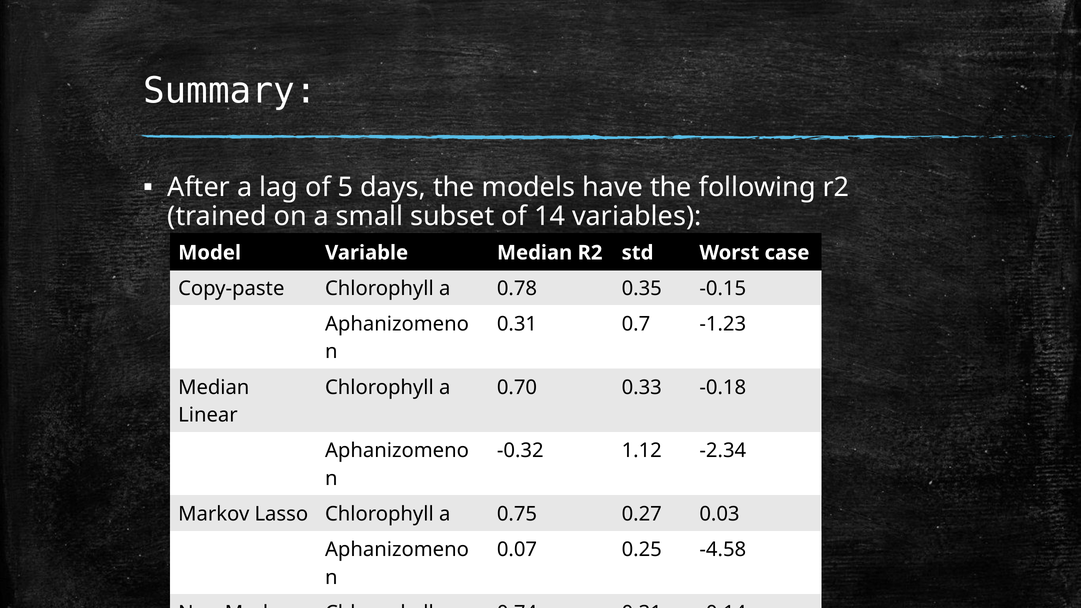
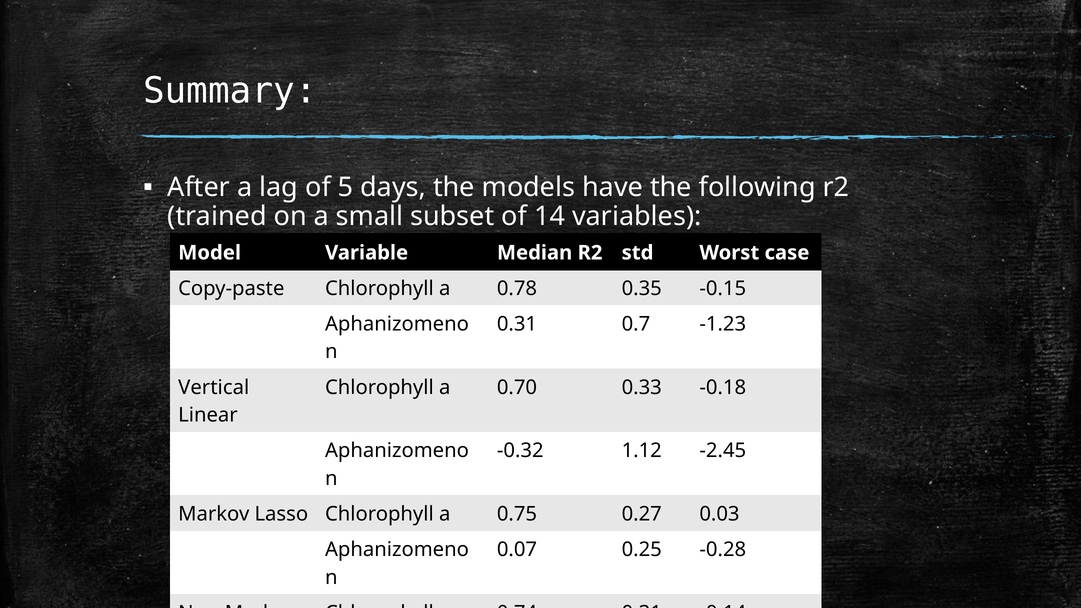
Median at (214, 388): Median -> Vertical
-2.34: -2.34 -> -2.45
-4.58: -4.58 -> -0.28
